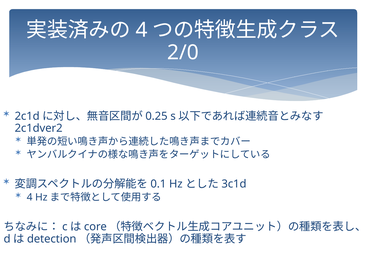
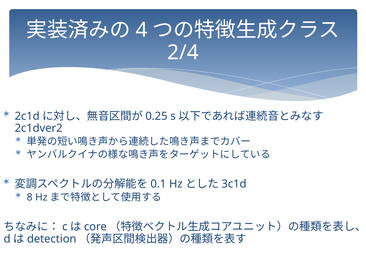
2/0: 2/0 -> 2/4
4 at (30, 198): 4 -> 8
